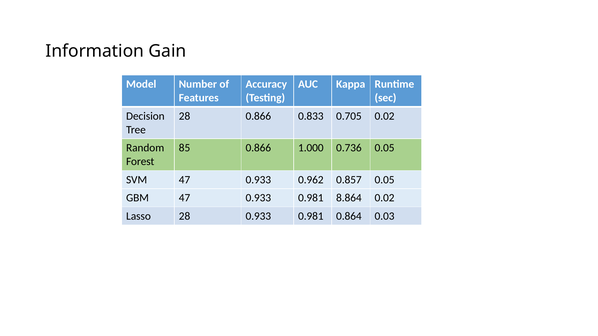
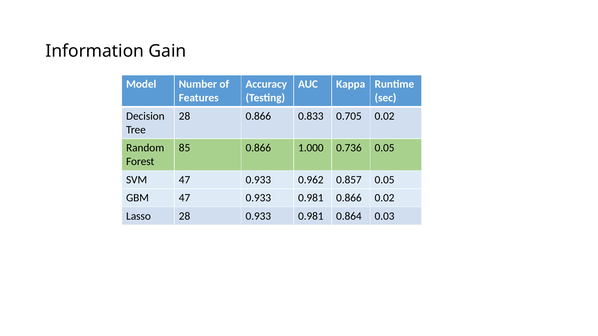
0.981 8.864: 8.864 -> 0.866
